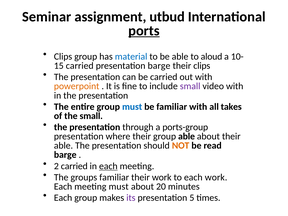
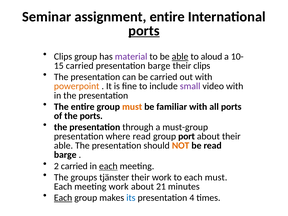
assignment utbud: utbud -> entire
material colour: blue -> purple
able at (180, 57) underline: none -> present
must at (132, 107) colour: blue -> orange
all takes: takes -> ports
the small: small -> ports
ports-group: ports-group -> must-group
where their: their -> read
group able: able -> port
groups familiar: familiar -> tjänster
each work: work -> must
meeting must: must -> work
20: 20 -> 21
Each at (63, 198) underline: none -> present
its colour: purple -> blue
5: 5 -> 4
